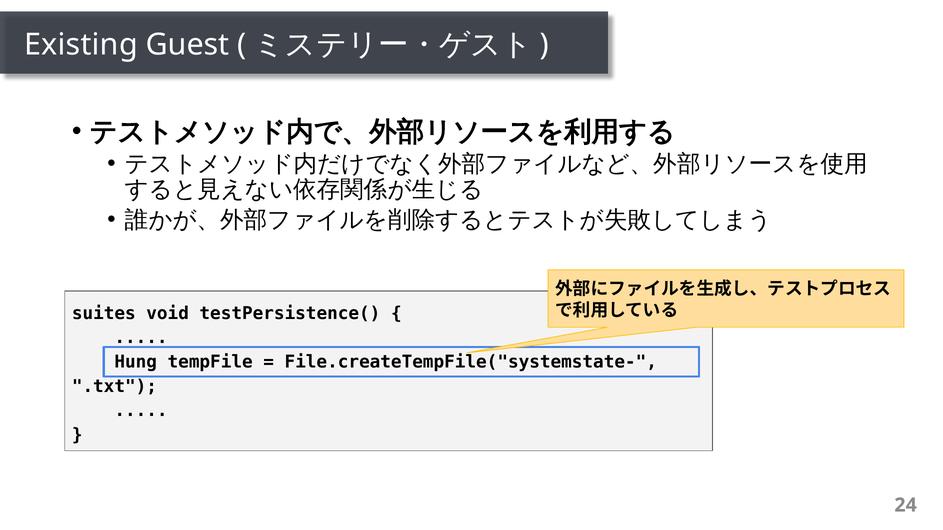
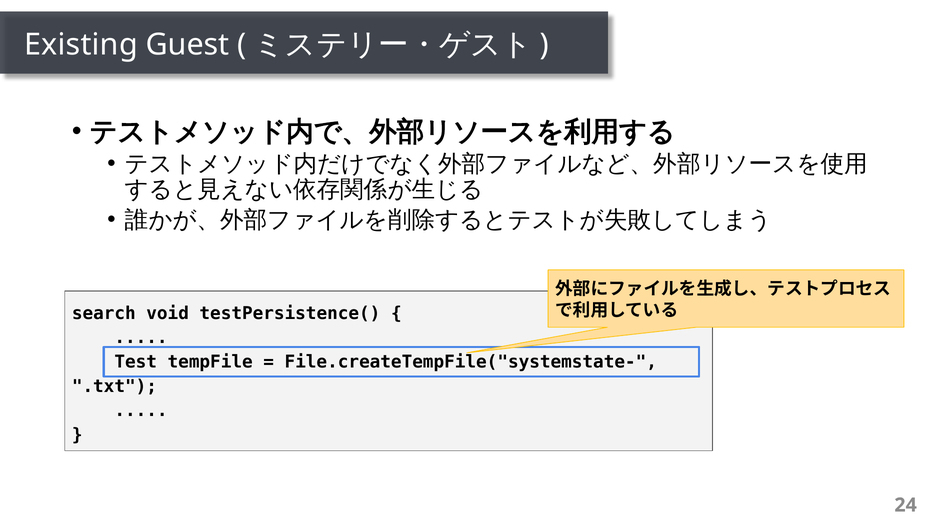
suites: suites -> search
Hung: Hung -> Test
